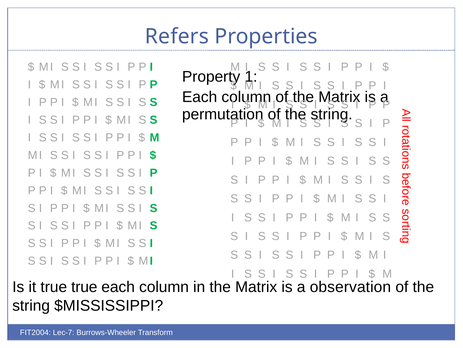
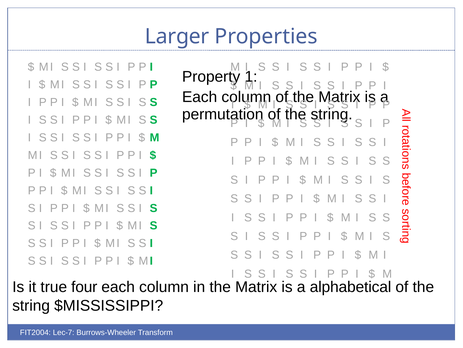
Refers: Refers -> Larger
true true: true -> four
observation: observation -> alphabetical
